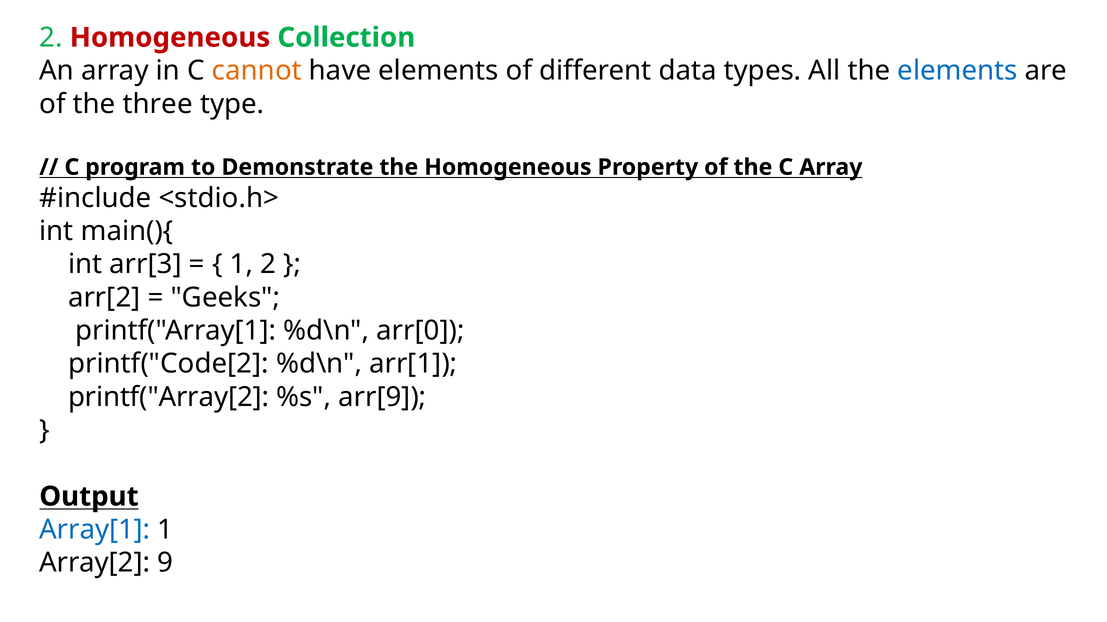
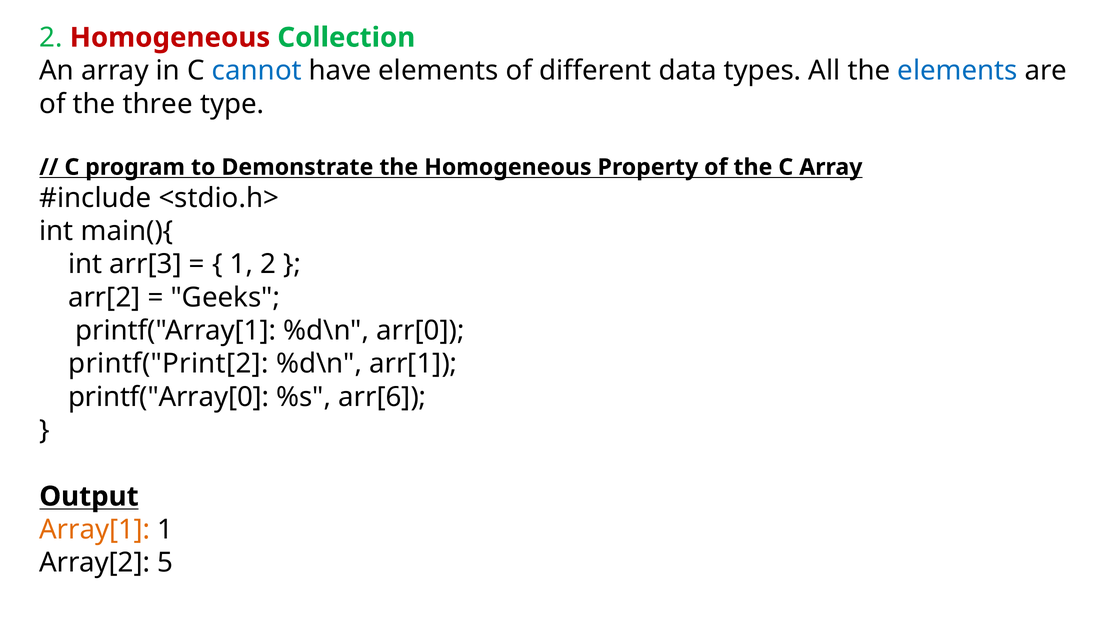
cannot colour: orange -> blue
printf("Code[2: printf("Code[2 -> printf("Print[2
printf("Array[2: printf("Array[2 -> printf("Array[0
arr[9: arr[9 -> arr[6
Array[1 colour: blue -> orange
9: 9 -> 5
